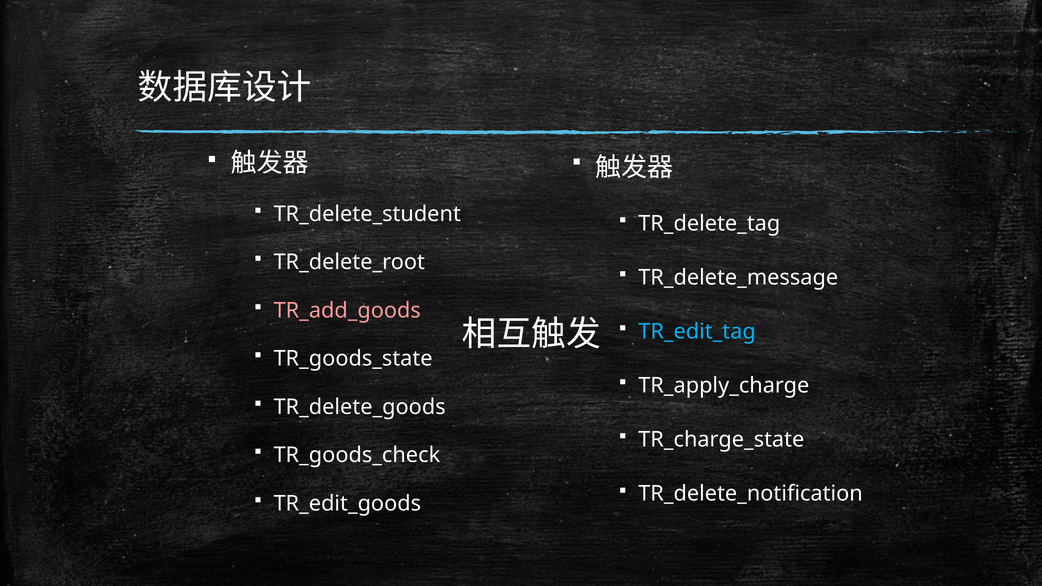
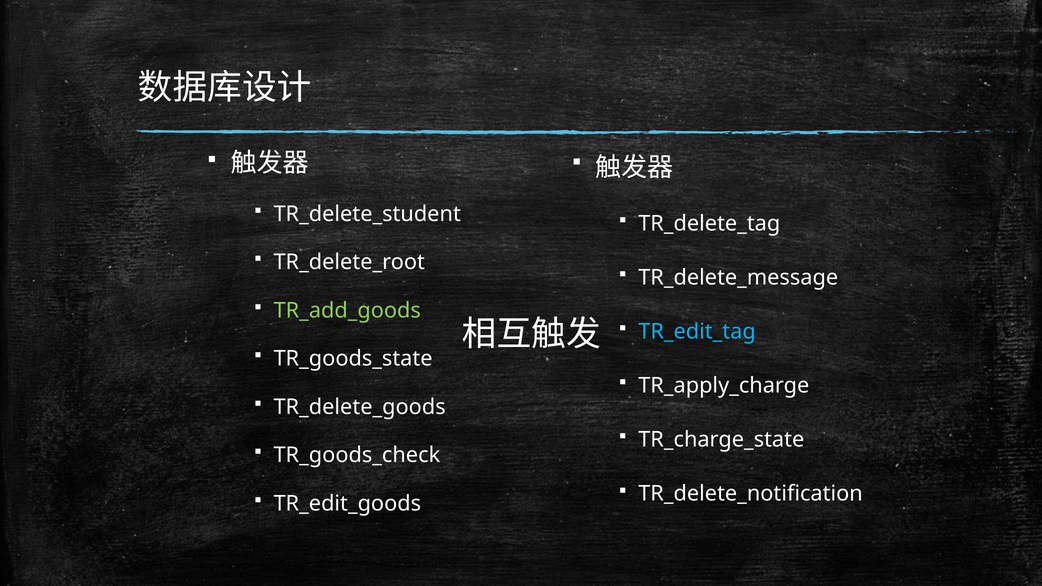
TR_add_goods colour: pink -> light green
